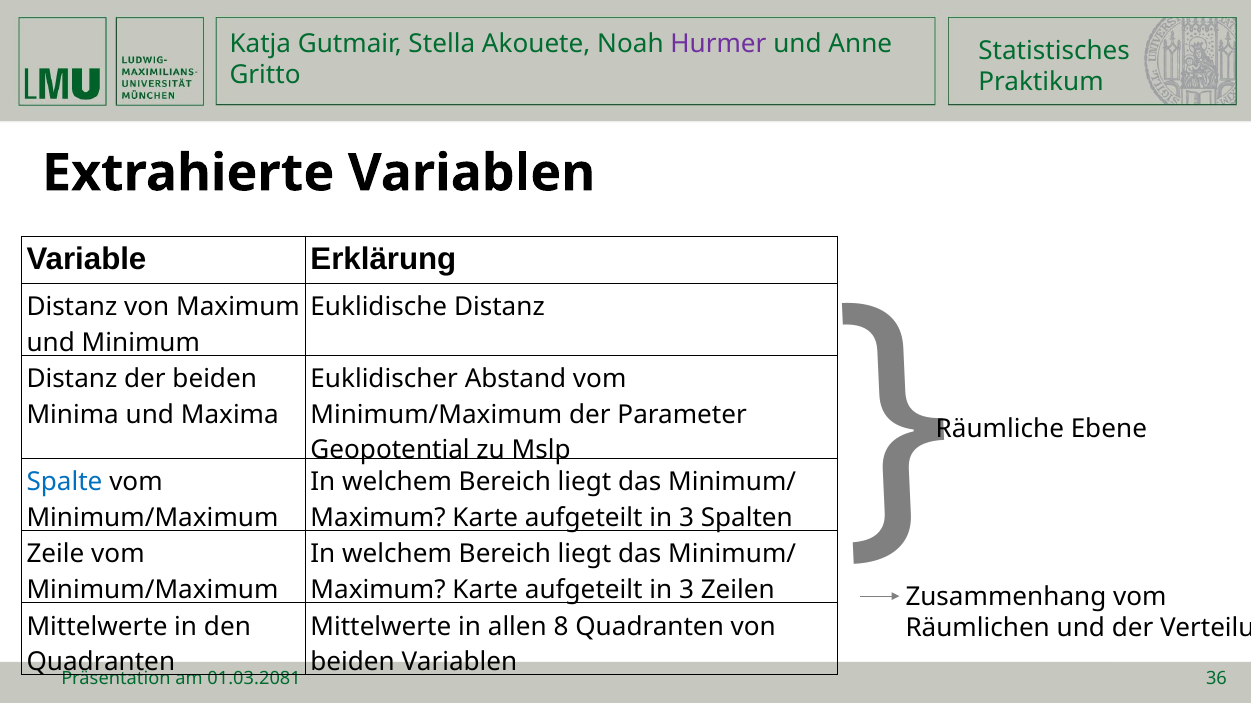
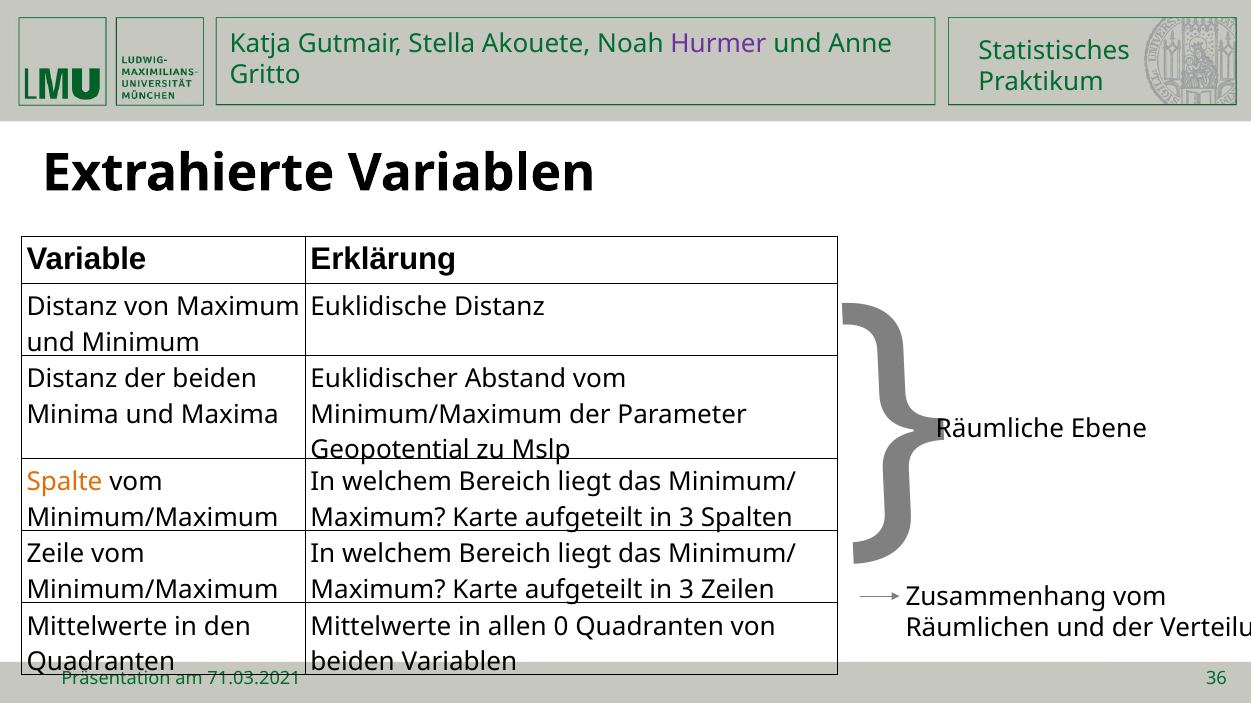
Spalte colour: blue -> orange
8: 8 -> 0
01.03.2081: 01.03.2081 -> 71.03.2021
